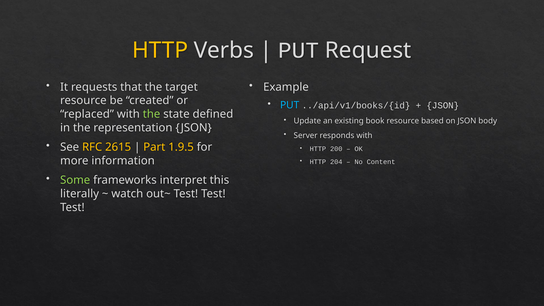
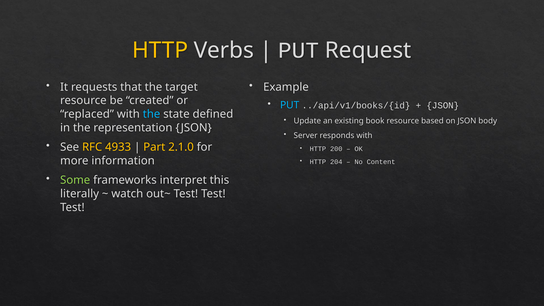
the at (152, 114) colour: light green -> light blue
2615: 2615 -> 4933
1.9.5: 1.9.5 -> 2.1.0
